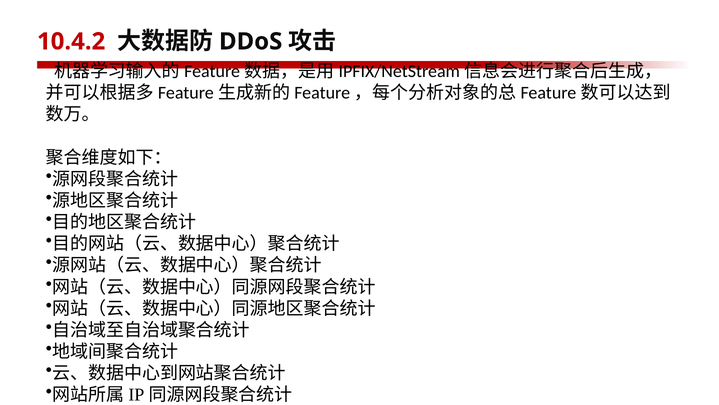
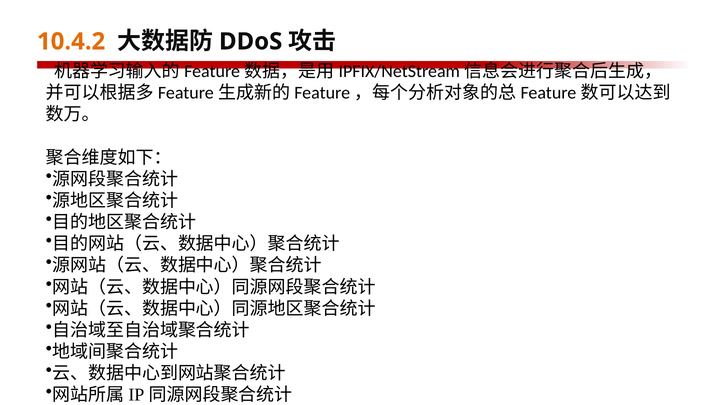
10.4.2 colour: red -> orange
